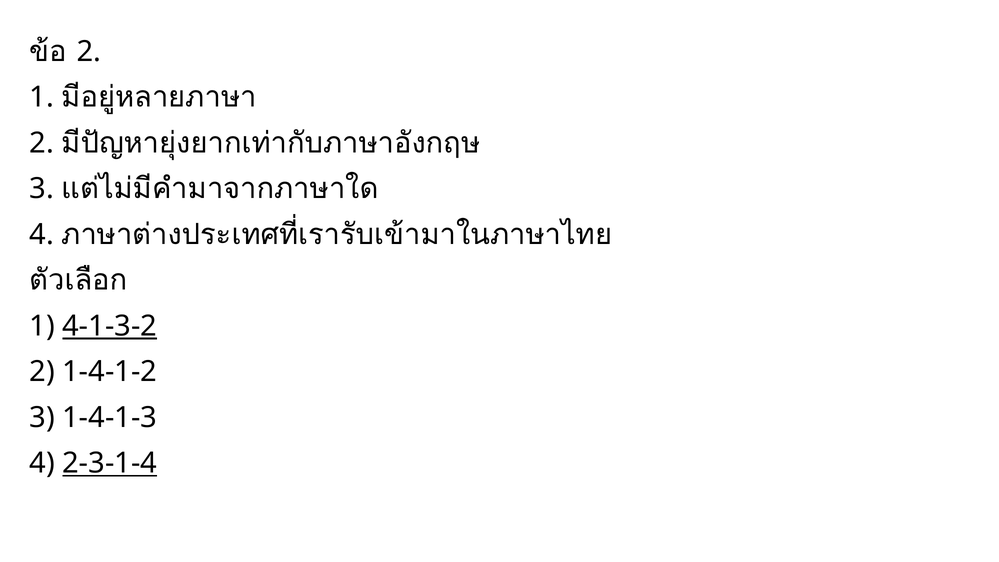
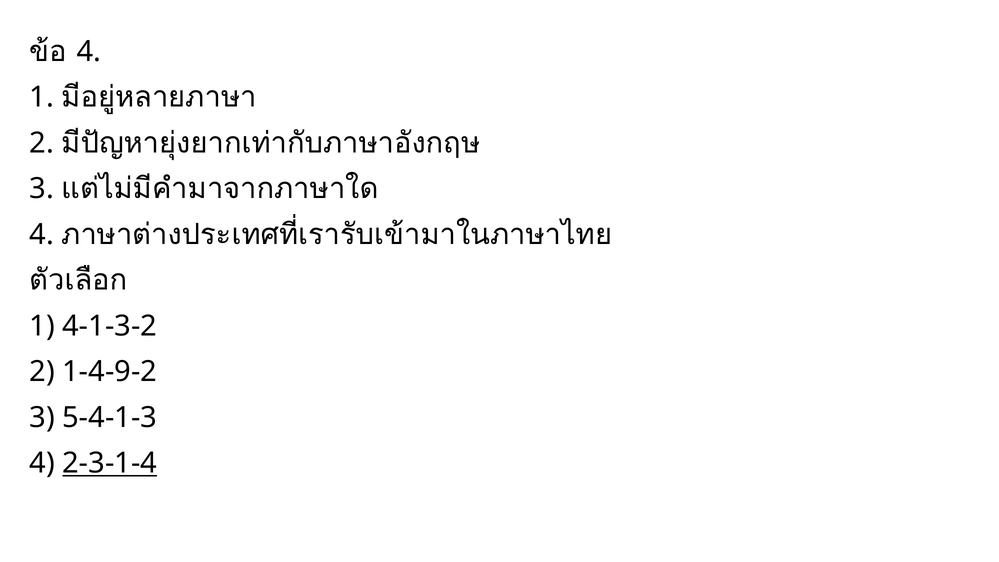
2 at (89, 51): 2 -> 4
4-1-3-2 underline: present -> none
1-4-1-2: 1-4-1-2 -> 1-4-9-2
1-4-1-3: 1-4-1-3 -> 5-4-1-3
